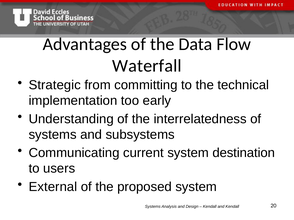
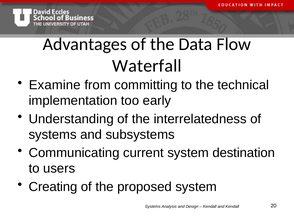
Strategic: Strategic -> Examine
External: External -> Creating
